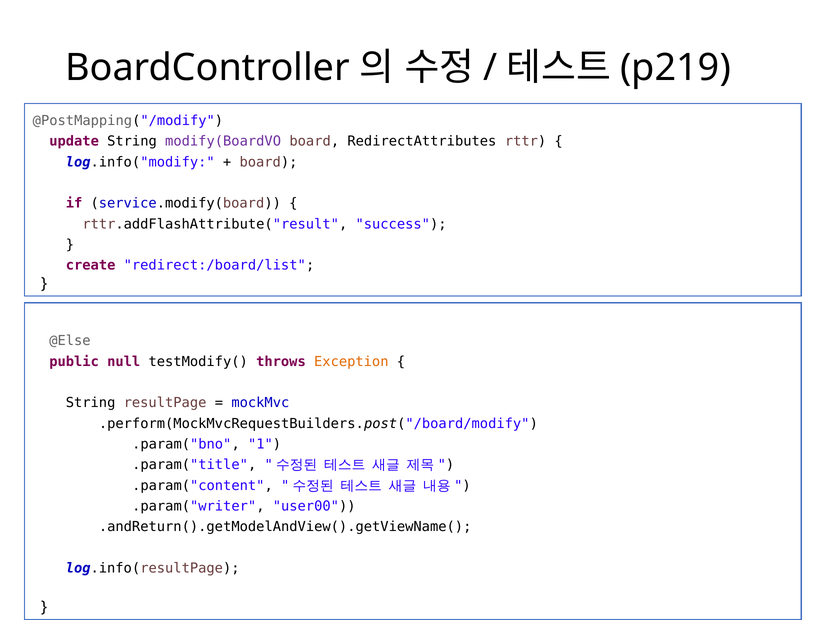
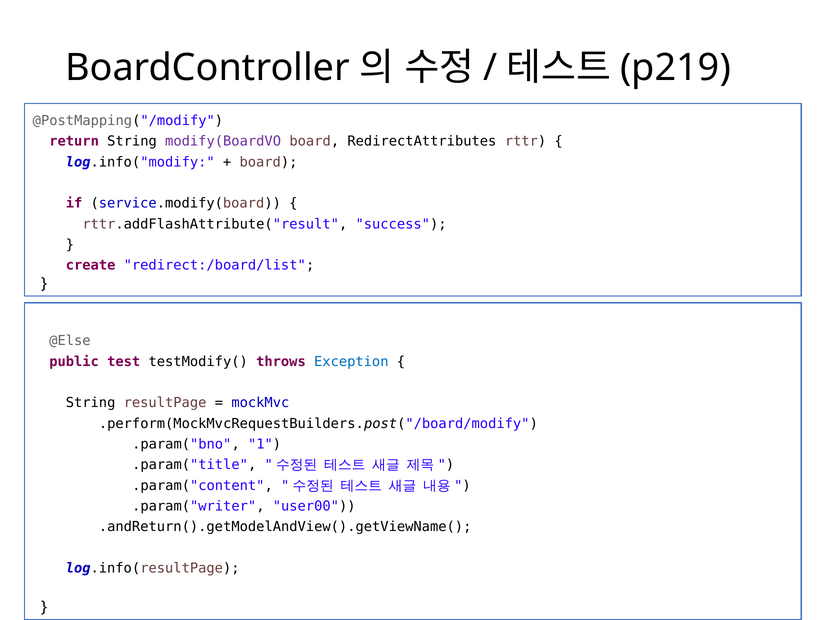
update: update -> return
null: null -> test
Exception colour: orange -> blue
